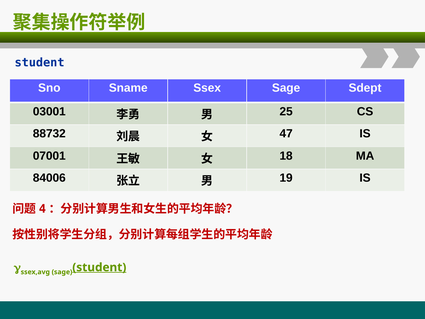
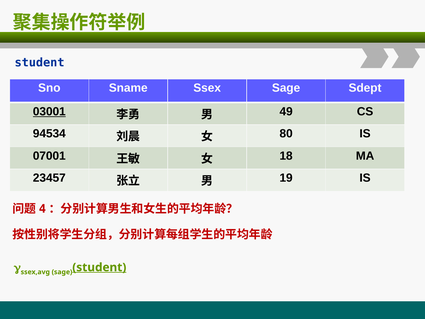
03001 underline: none -> present
25: 25 -> 49
88732: 88732 -> 94534
47: 47 -> 80
84006: 84006 -> 23457
